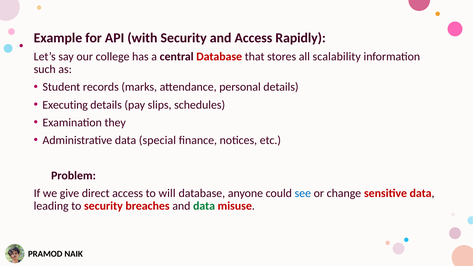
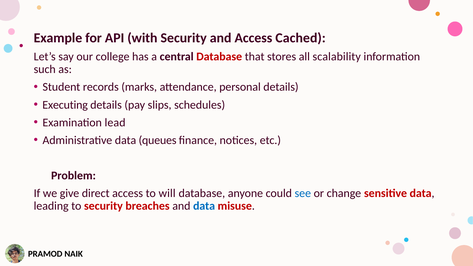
Rapidly: Rapidly -> Cached
they: they -> lead
special: special -> queues
data at (204, 206) colour: green -> blue
